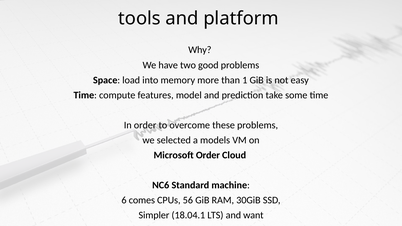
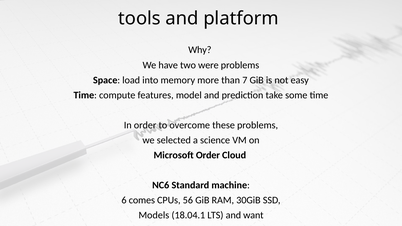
good: good -> were
1: 1 -> 7
models: models -> science
Simpler: Simpler -> Models
